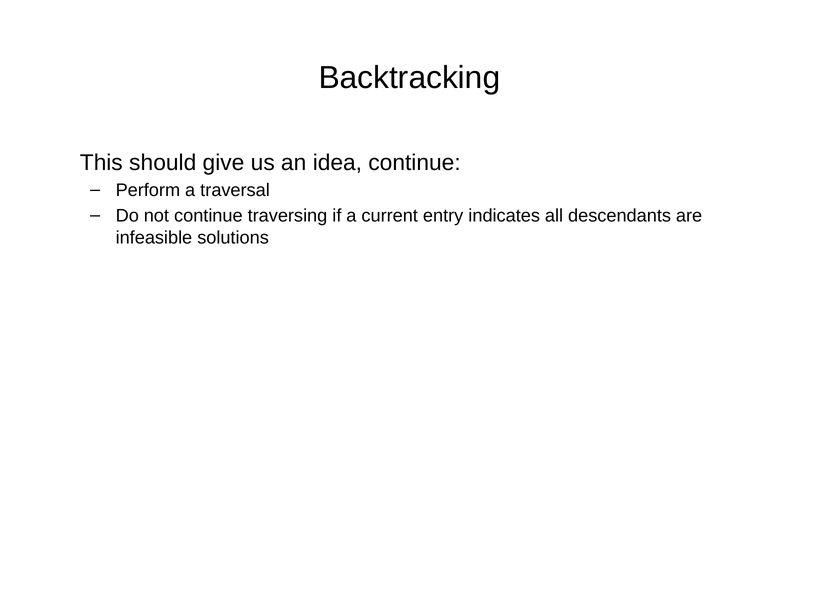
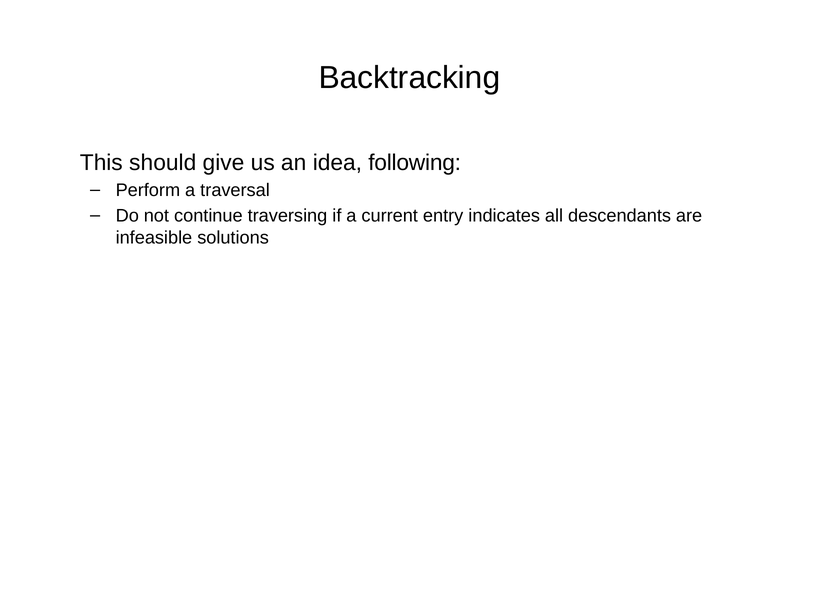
idea continue: continue -> following
